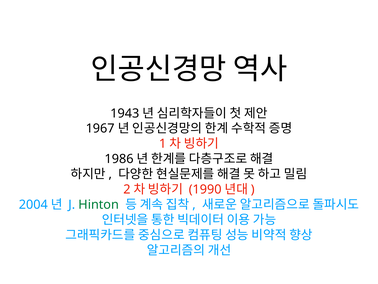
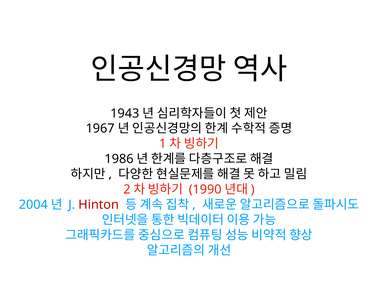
Hinton colour: green -> red
